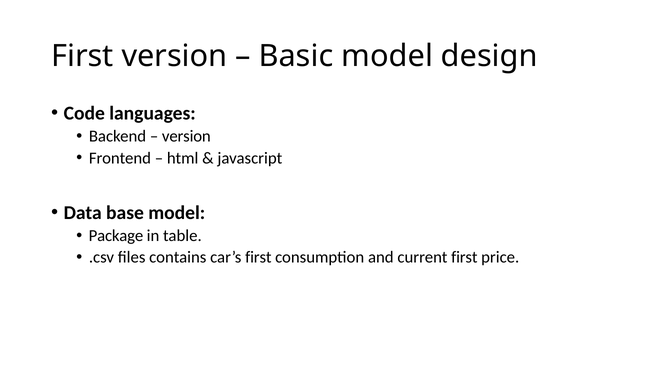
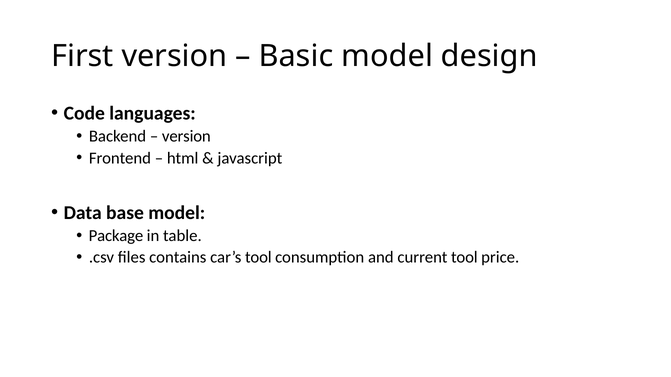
car’s first: first -> tool
current first: first -> tool
